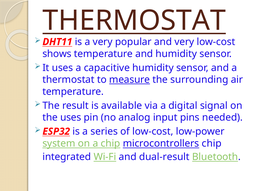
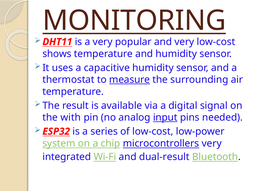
THERMOSTAT at (134, 21): THERMOSTAT -> MONITORING
the uses: uses -> with
input underline: none -> present
microcontrollers chip: chip -> very
